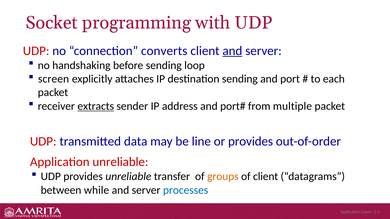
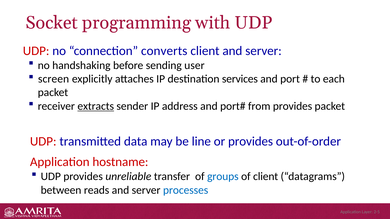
and at (232, 51) underline: present -> none
loop: loop -> user
destination sending: sending -> services
from multiple: multiple -> provides
Application unreliable: unreliable -> hostname
groups colour: orange -> blue
while: while -> reads
